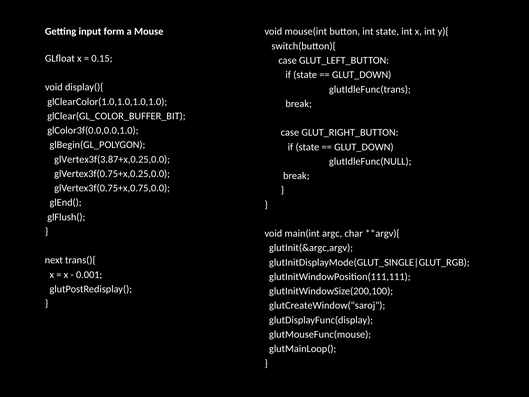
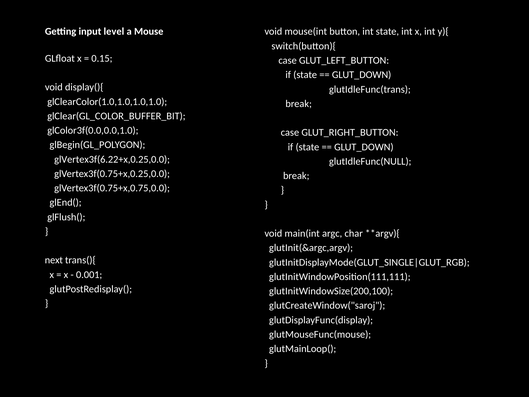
form: form -> level
glVertex3f(3.87+x,0.25,0.0: glVertex3f(3.87+x,0.25,0.0 -> glVertex3f(6.22+x,0.25,0.0
